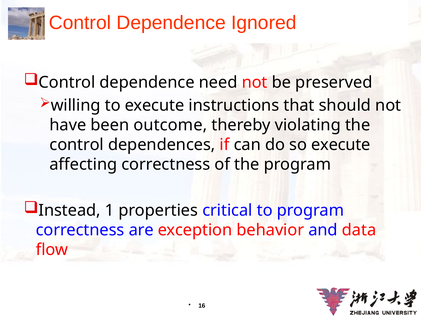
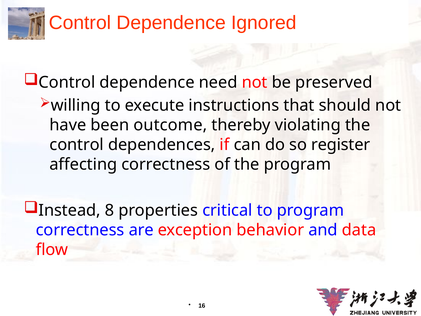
so execute: execute -> register
1: 1 -> 8
